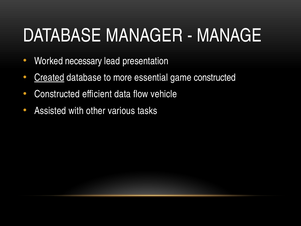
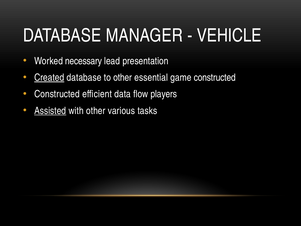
MANAGE: MANAGE -> VEHICLE
to more: more -> other
vehicle: vehicle -> players
Assisted underline: none -> present
